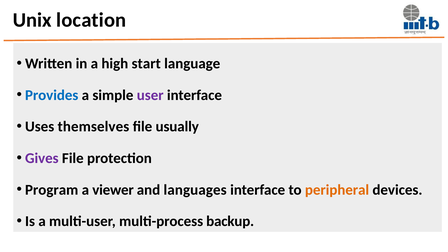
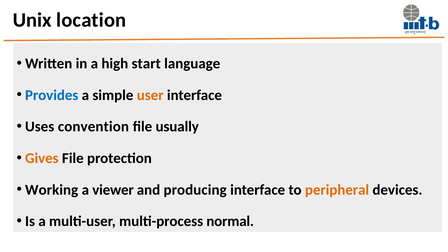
user colour: purple -> orange
themselves: themselves -> convention
Gives colour: purple -> orange
Program: Program -> Working
languages: languages -> producing
backup: backup -> normal
